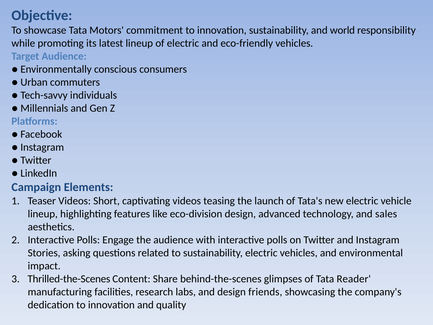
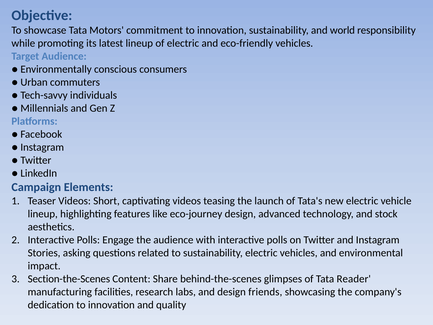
eco-division: eco-division -> eco-journey
sales: sales -> stock
Thrilled-the-Scenes: Thrilled-the-Scenes -> Section-the-Scenes
